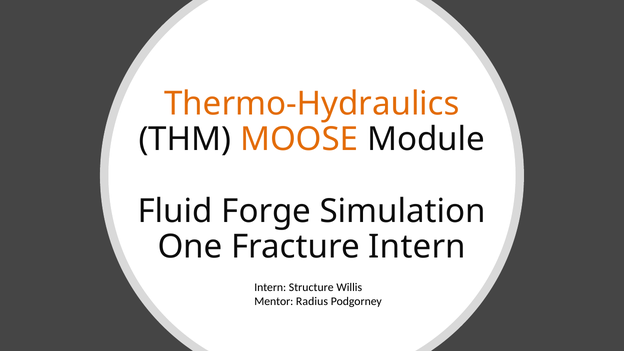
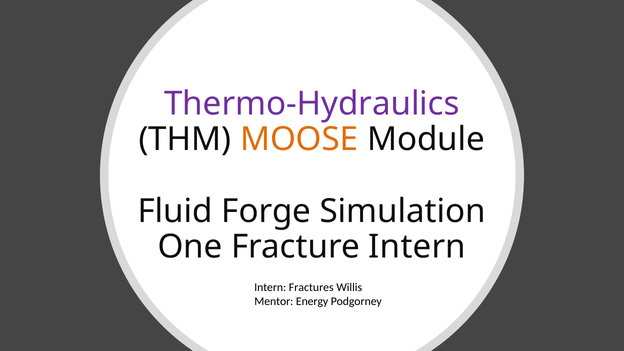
Thermo-Hydraulics colour: orange -> purple
Structure: Structure -> Fractures
Radius: Radius -> Energy
